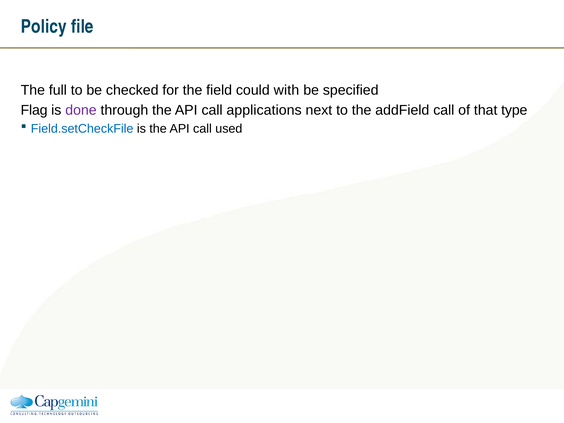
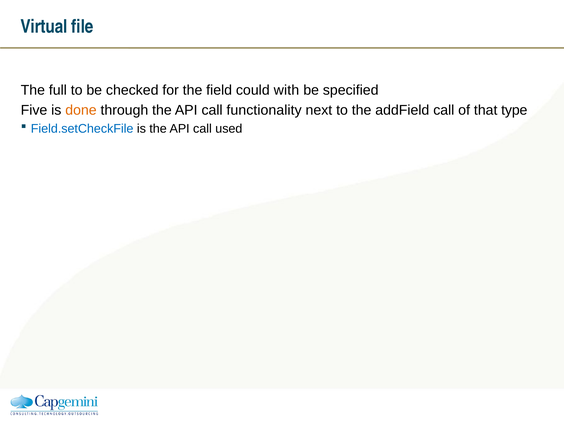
Policy: Policy -> Virtual
Flag: Flag -> Five
done colour: purple -> orange
applications: applications -> functionality
